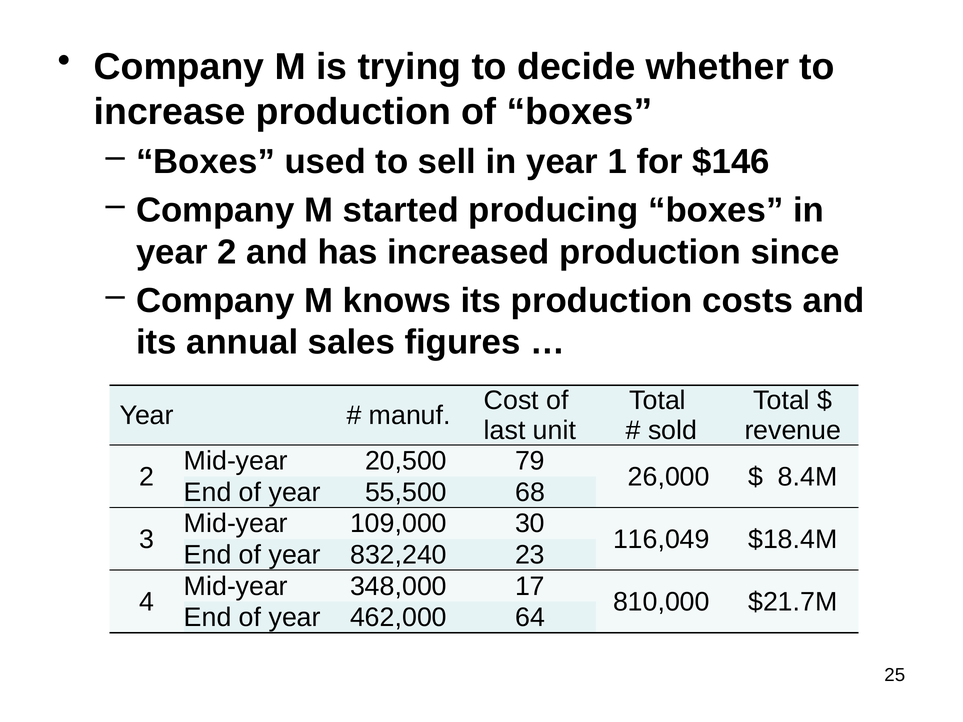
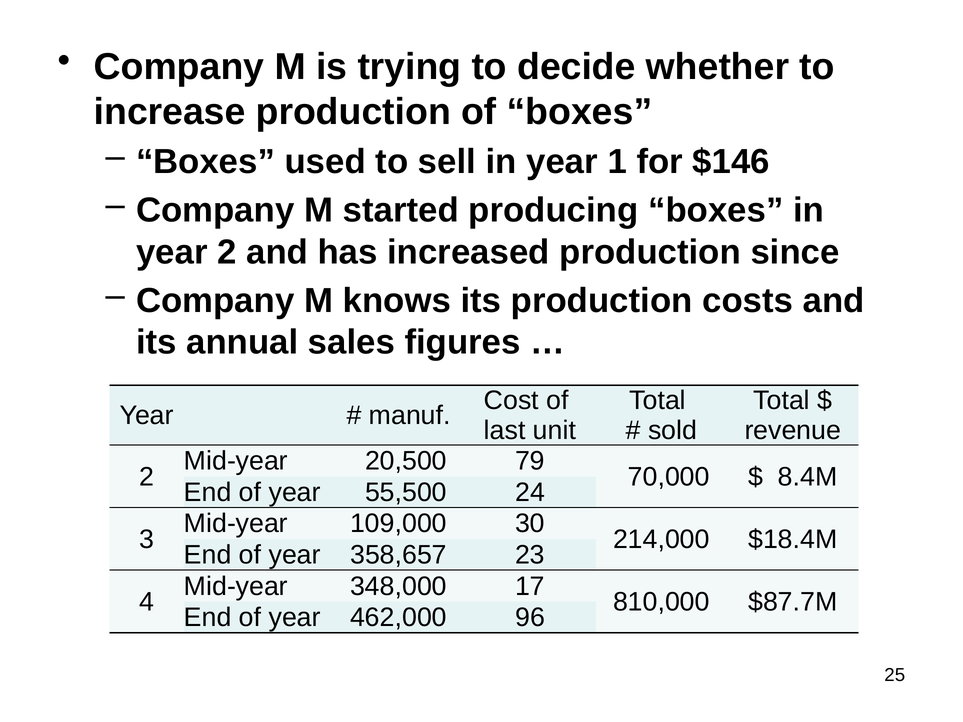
26,000: 26,000 -> 70,000
68: 68 -> 24
116,049: 116,049 -> 214,000
832,240: 832,240 -> 358,657
$21.7M: $21.7M -> $87.7M
64: 64 -> 96
